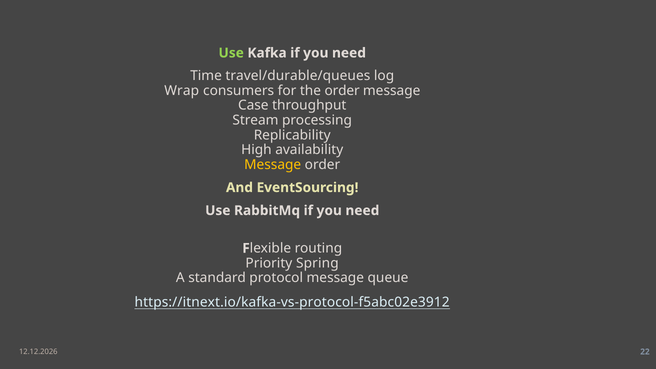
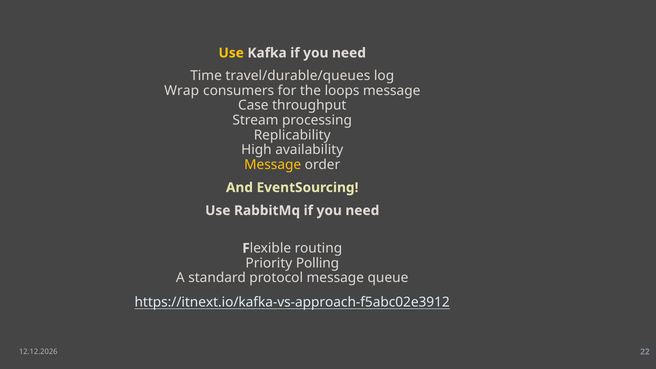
Use at (231, 53) colour: light green -> yellow
the order: order -> loops
Spring: Spring -> Polling
https://itnext.io/kafka-vs-protocol-f5abc02e3912: https://itnext.io/kafka-vs-protocol-f5abc02e3912 -> https://itnext.io/kafka-vs-approach-f5abc02e3912
